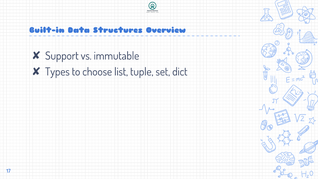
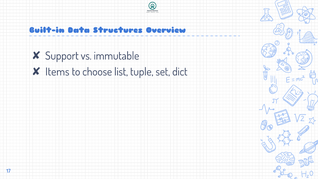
Types: Types -> Items
